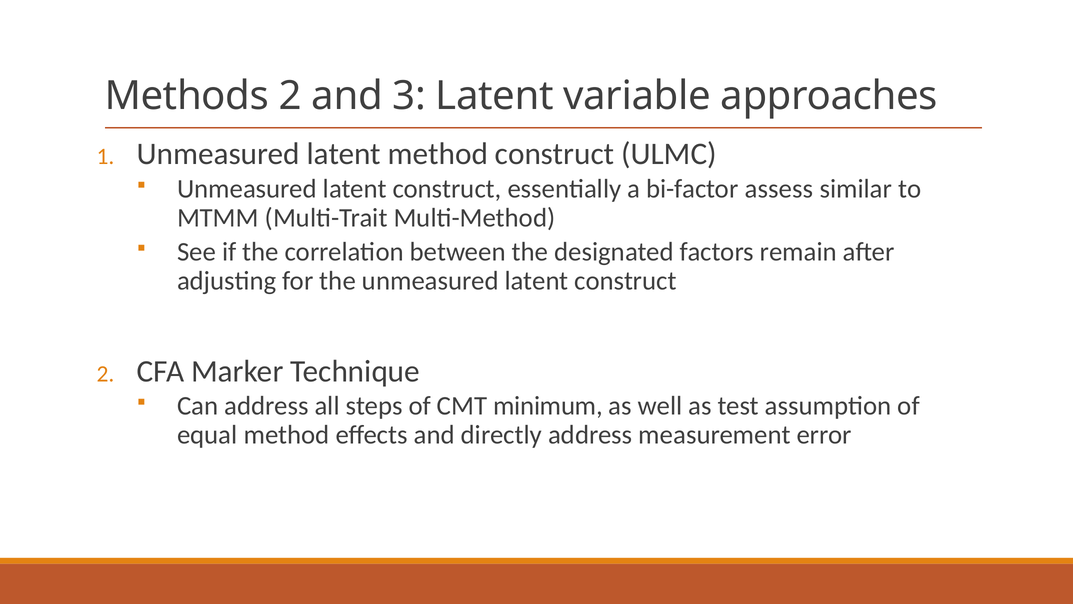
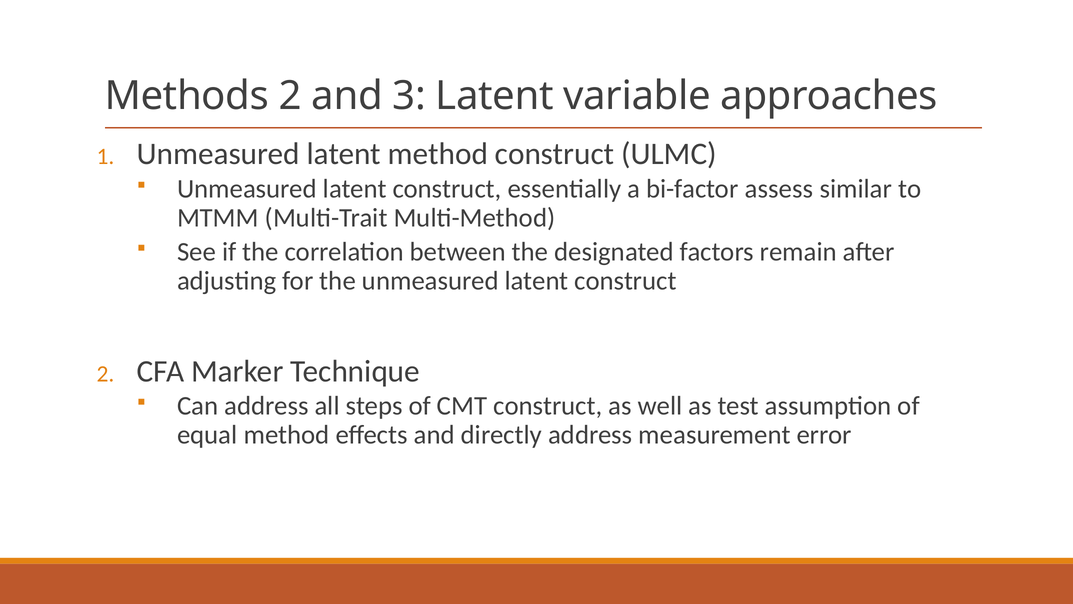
CMT minimum: minimum -> construct
